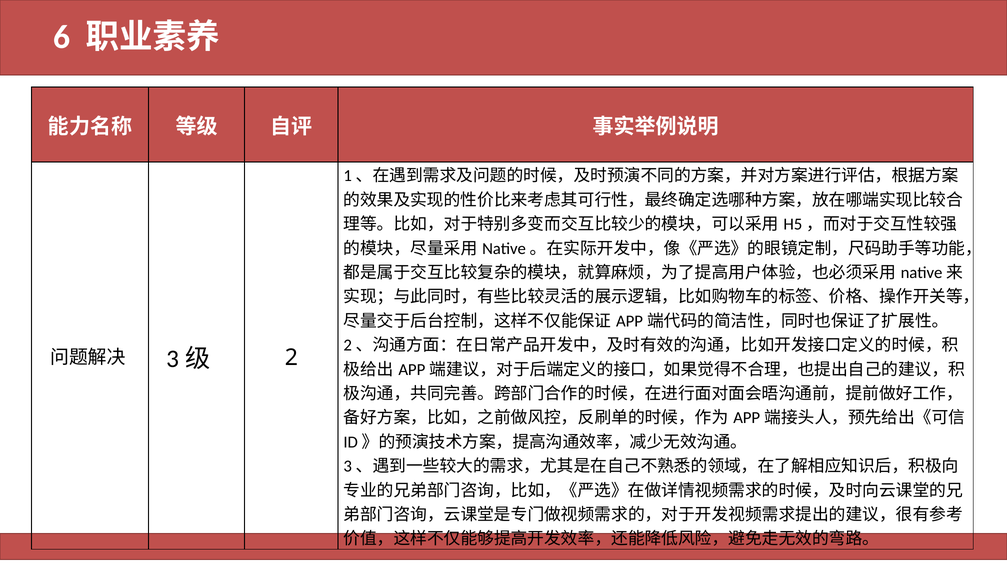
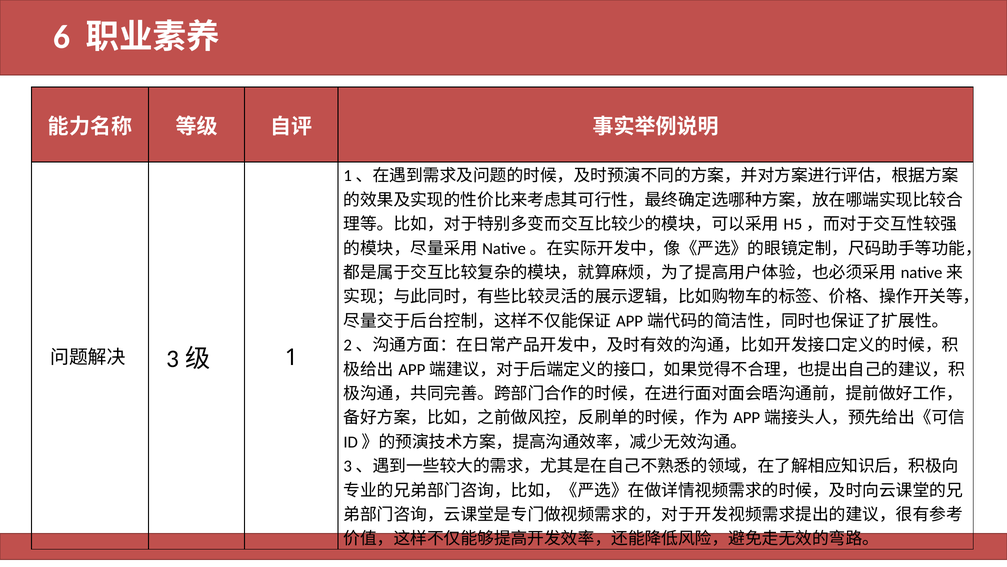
2: 2 -> 1
